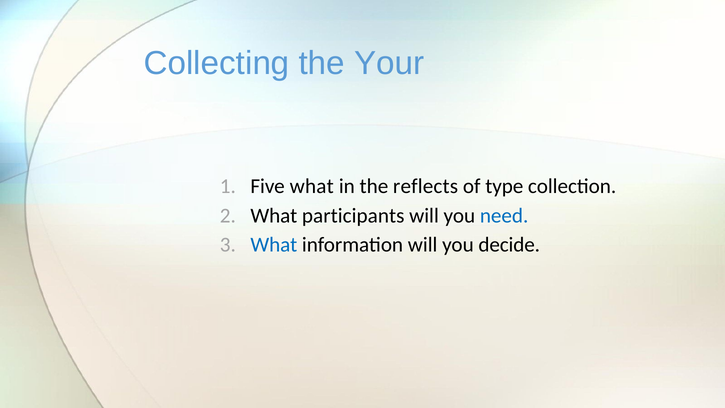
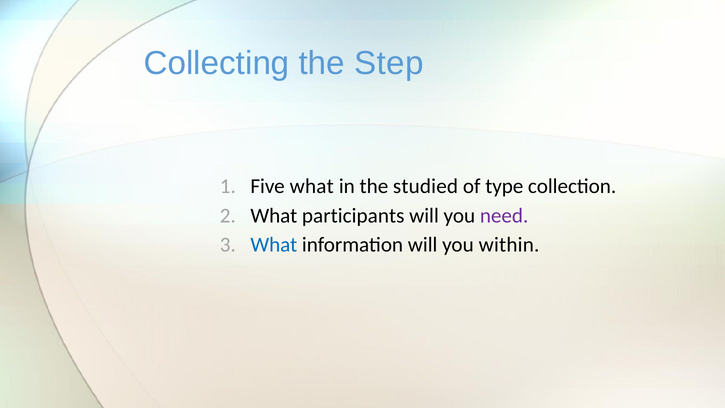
Your: Your -> Step
reflects: reflects -> studied
need colour: blue -> purple
decide: decide -> within
